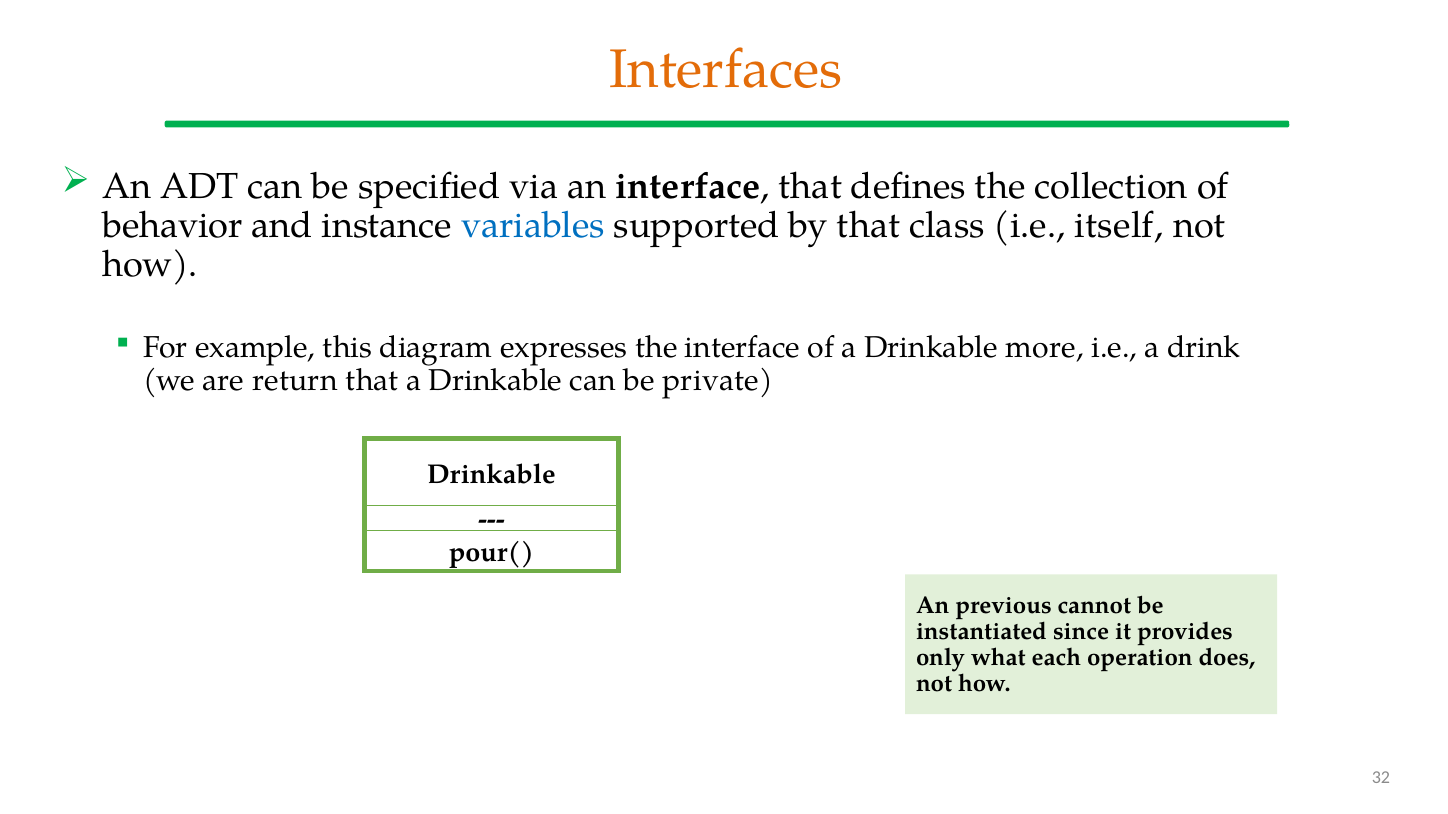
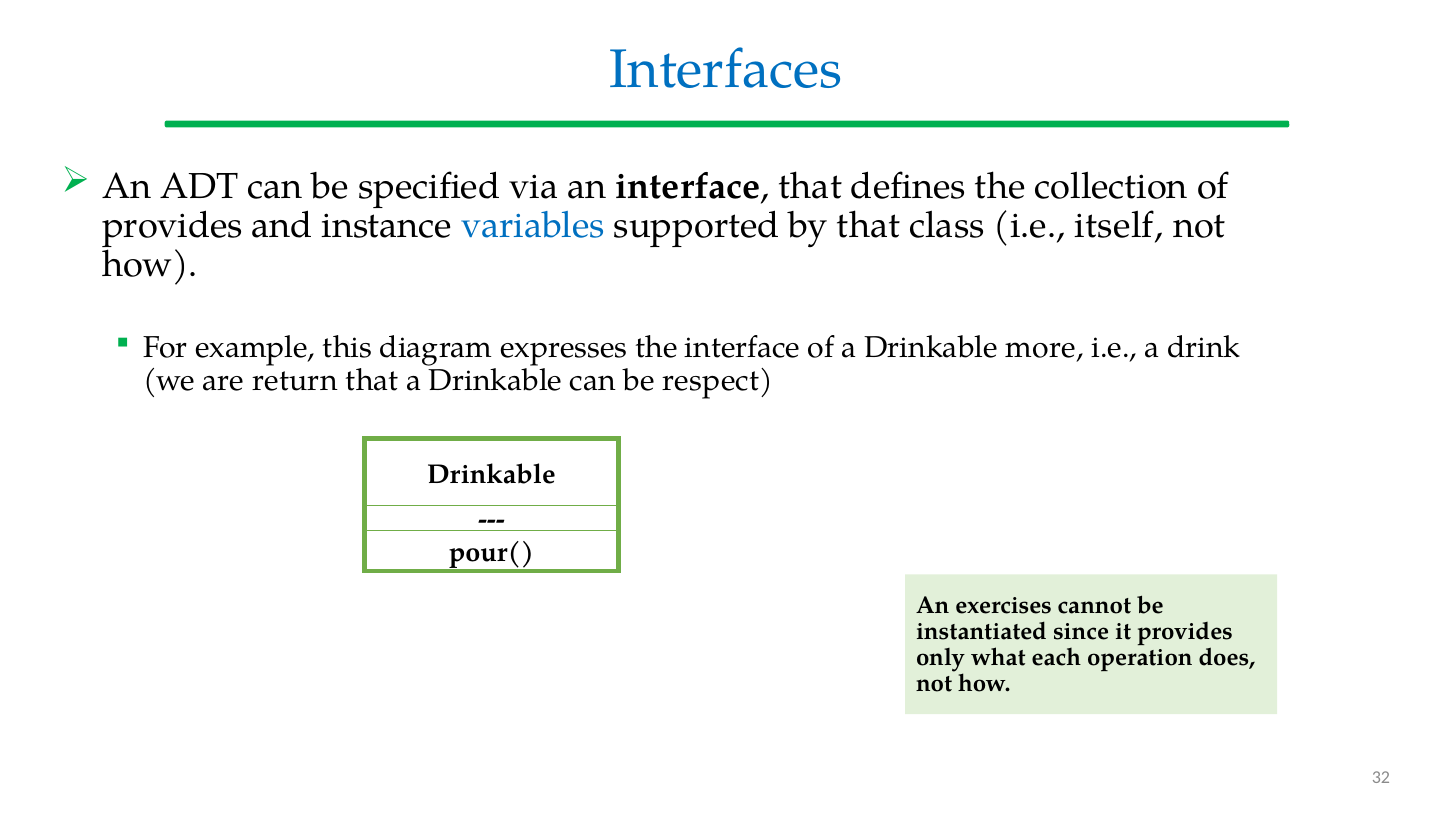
Interfaces colour: orange -> blue
behavior at (172, 226): behavior -> provides
private: private -> respect
previous: previous -> exercises
